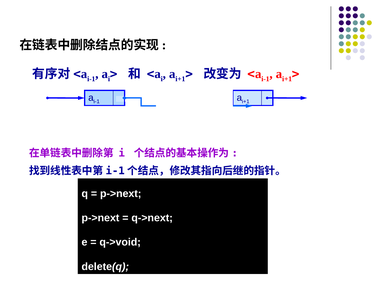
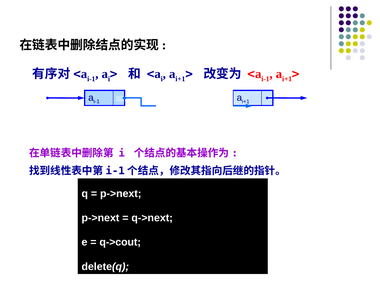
q->void: q->void -> q->cout
